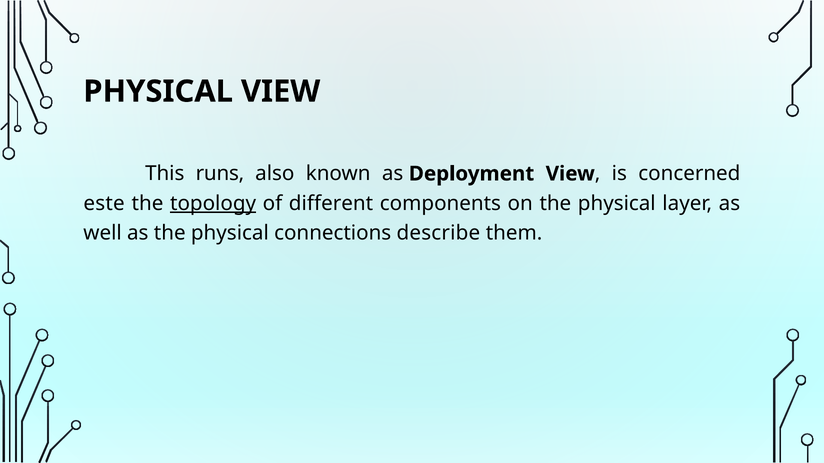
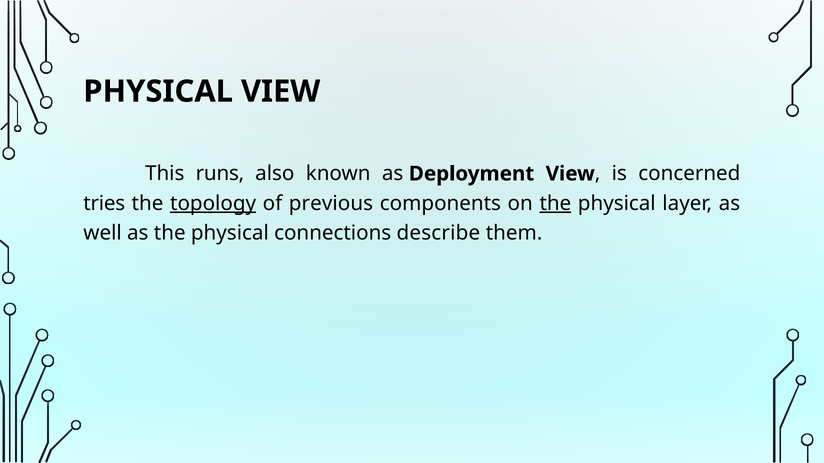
este: este -> tries
different: different -> previous
the at (555, 204) underline: none -> present
